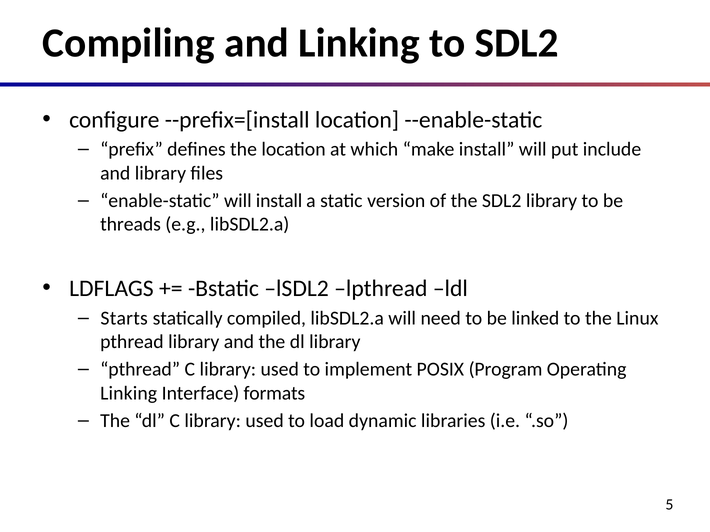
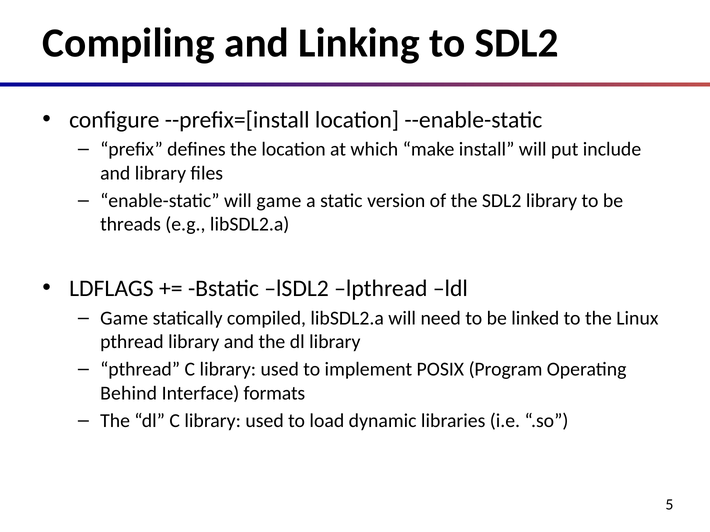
will install: install -> game
Starts at (124, 318): Starts -> Game
Linking at (129, 393): Linking -> Behind
